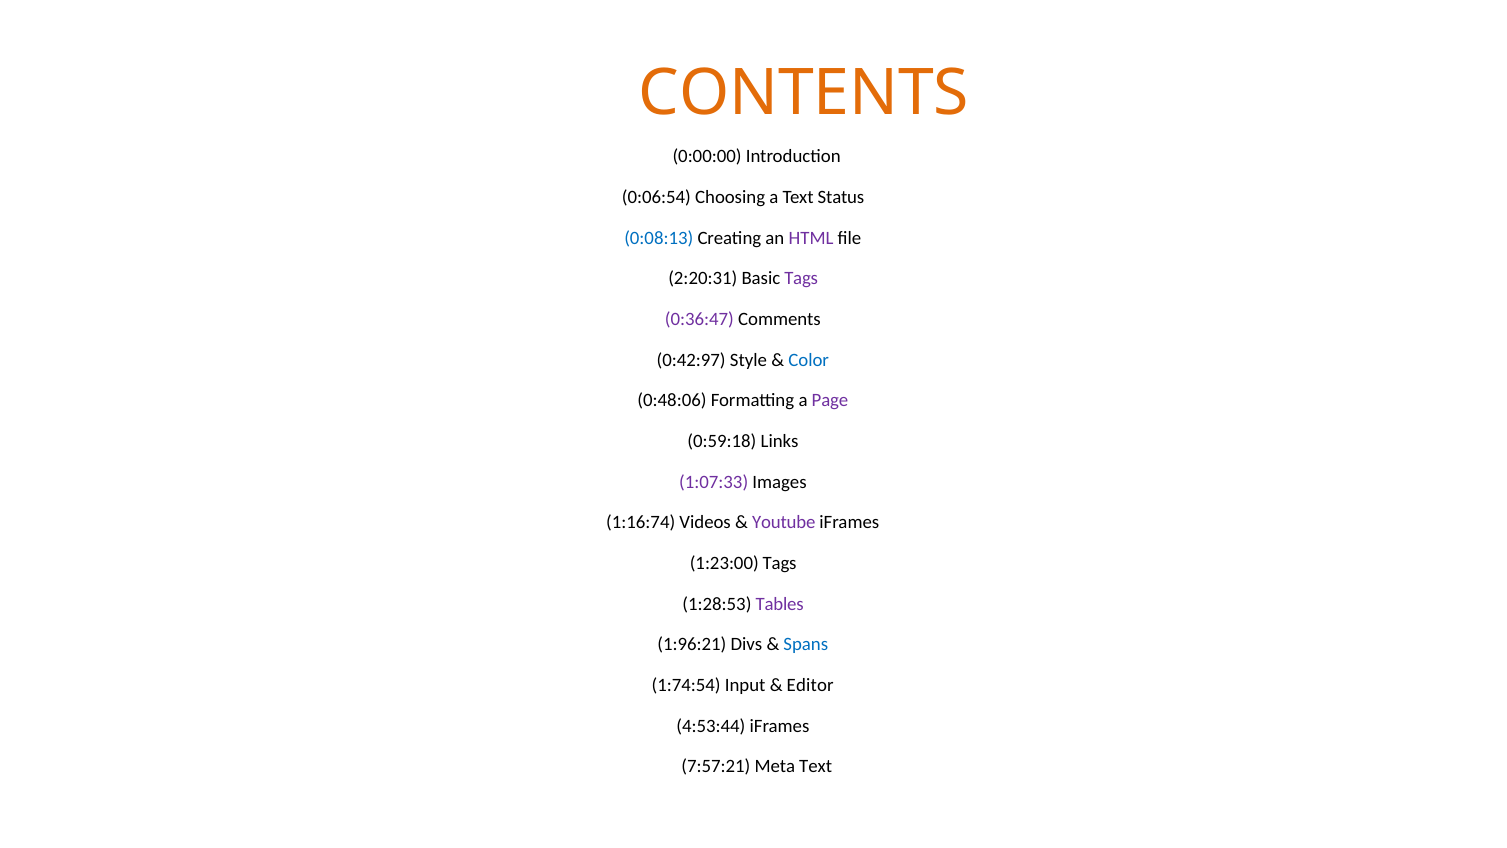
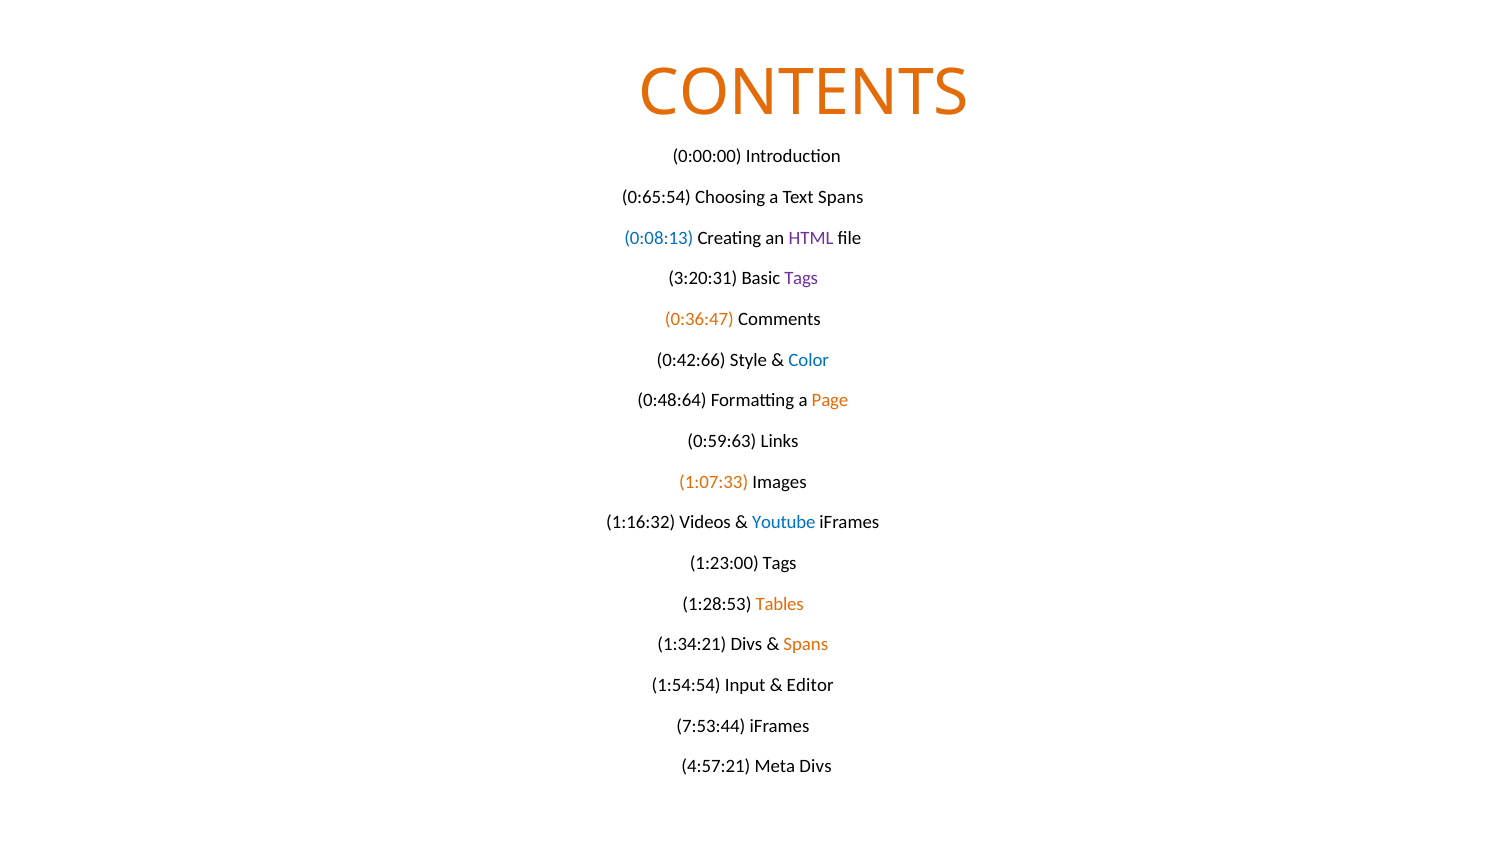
0:06:54: 0:06:54 -> 0:65:54
Text Status: Status -> Spans
2:20:31: 2:20:31 -> 3:20:31
0:36:47 colour: purple -> orange
0:42:97: 0:42:97 -> 0:42:66
0:48:06: 0:48:06 -> 0:48:64
Page colour: purple -> orange
0:59:18: 0:59:18 -> 0:59:63
1:07:33 colour: purple -> orange
1:16:74: 1:16:74 -> 1:16:32
Youtube colour: purple -> blue
Tables colour: purple -> orange
1:96:21: 1:96:21 -> 1:34:21
Spans at (806, 644) colour: blue -> orange
1:74:54: 1:74:54 -> 1:54:54
4:53:44: 4:53:44 -> 7:53:44
7:57:21: 7:57:21 -> 4:57:21
Meta Text: Text -> Divs
